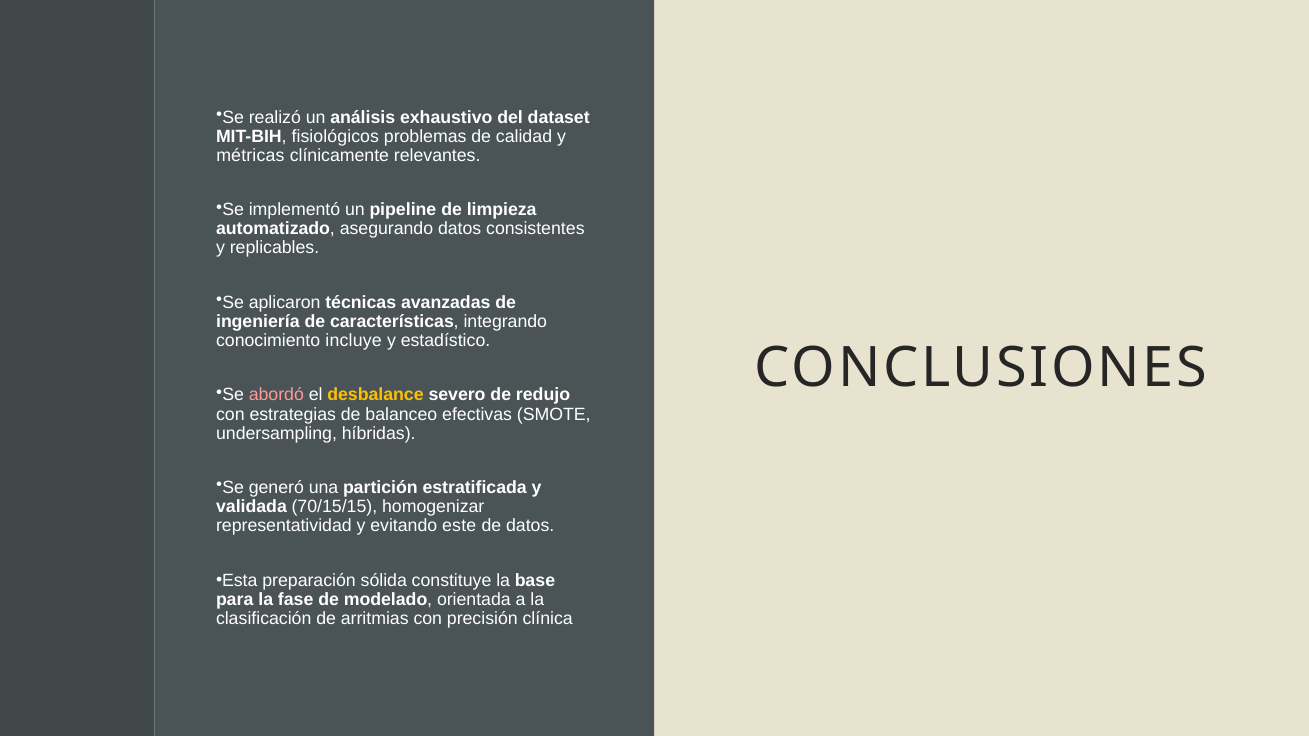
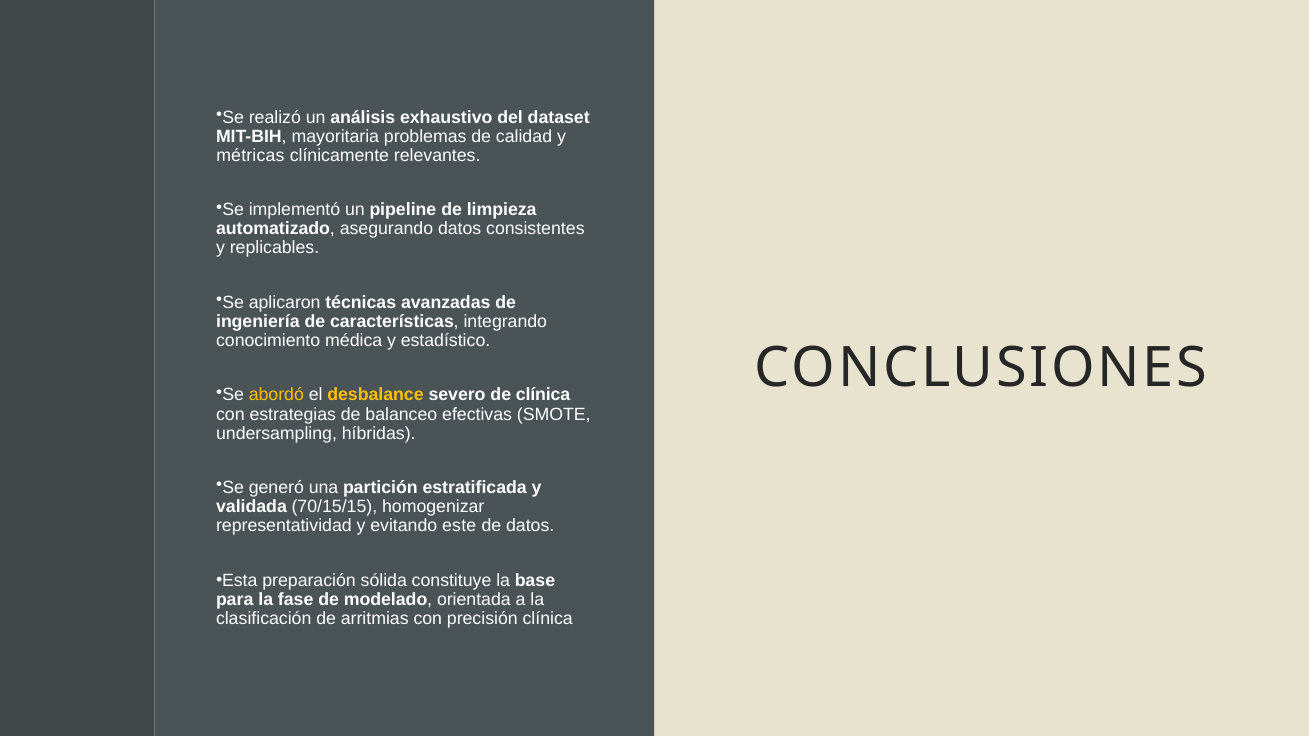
fisiológicos: fisiológicos -> mayoritaria
incluye: incluye -> médica
abordó colour: pink -> yellow
de redujo: redujo -> clínica
